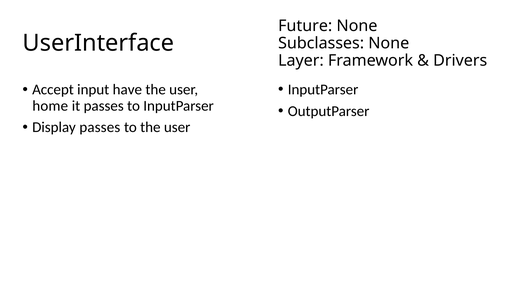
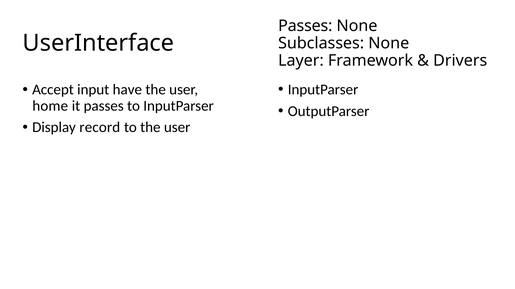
Future at (305, 26): Future -> Passes
Display passes: passes -> record
